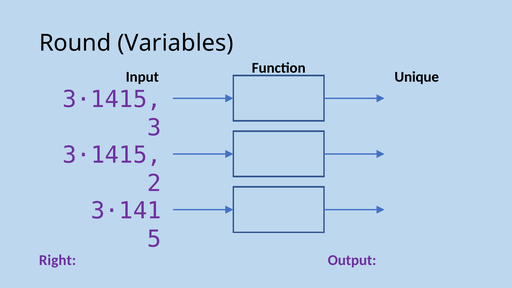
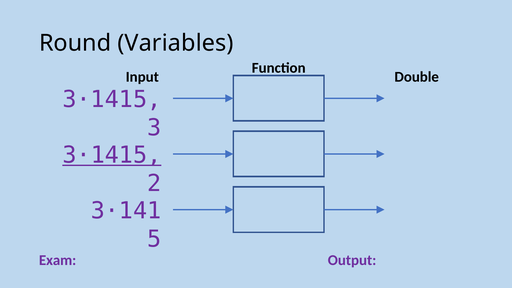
Unique: Unique -> Double
3·1415 at (112, 155) underline: none -> present
Right: Right -> Exam
